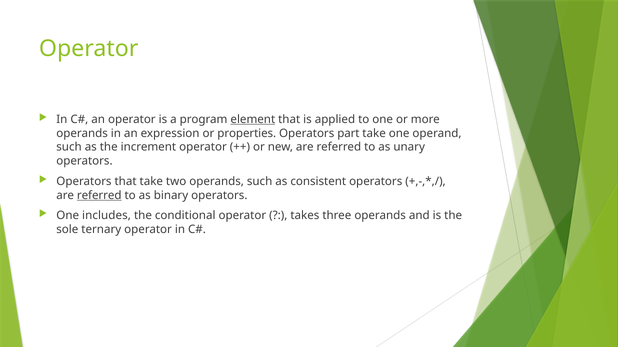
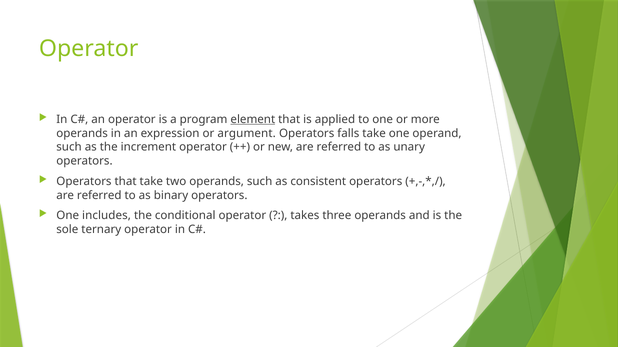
properties: properties -> argument
part: part -> falls
referred at (99, 196) underline: present -> none
